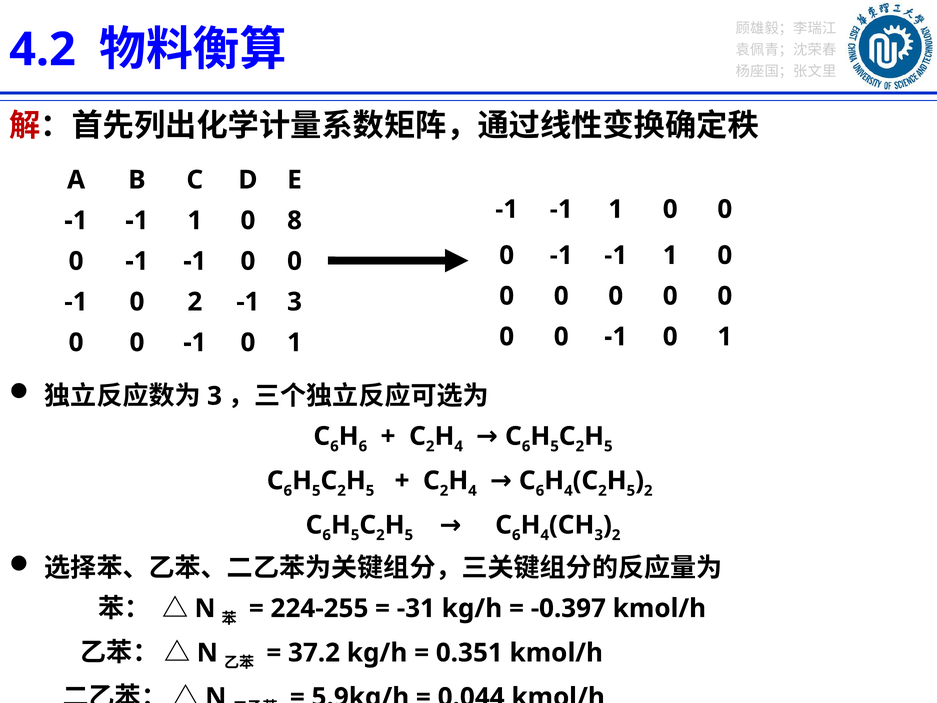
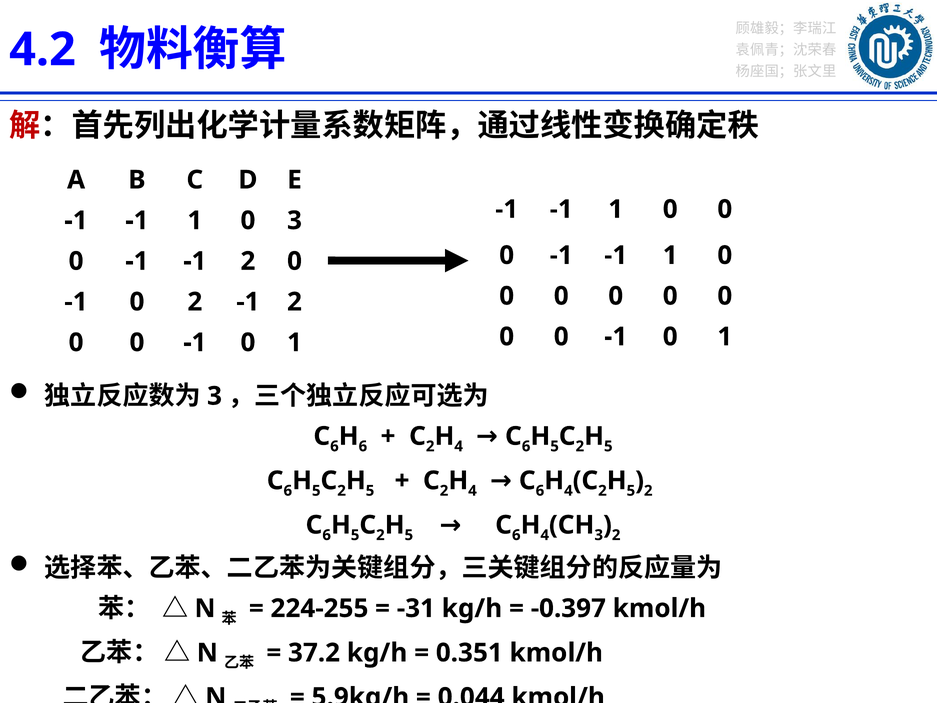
0 8: 8 -> 3
-1 -1 0: 0 -> 2
2 -1 3: 3 -> 2
